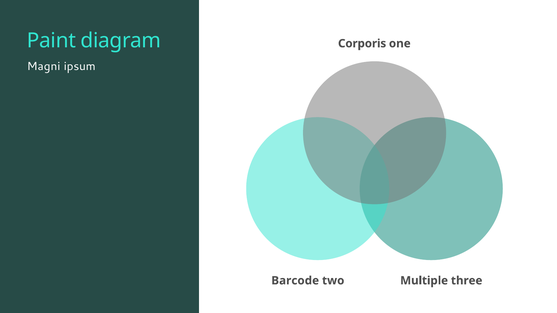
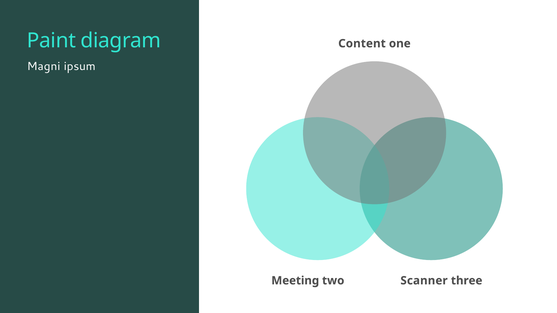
Corporis: Corporis -> Content
Barcode: Barcode -> Meeting
Multiple: Multiple -> Scanner
